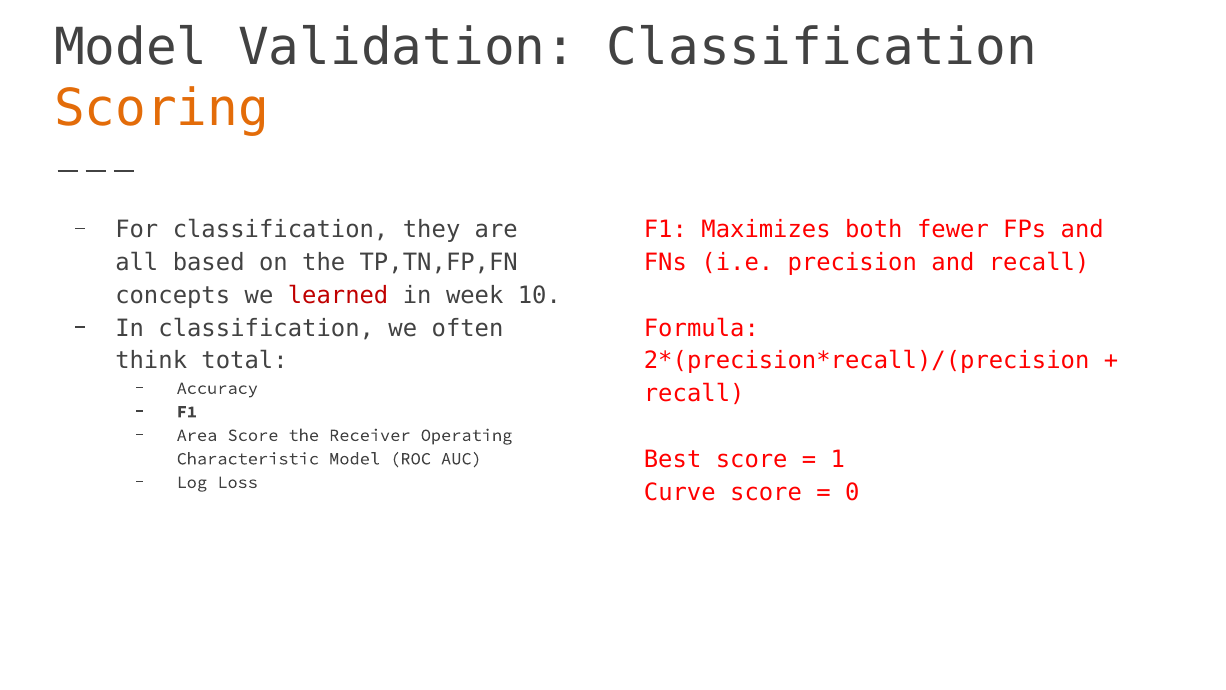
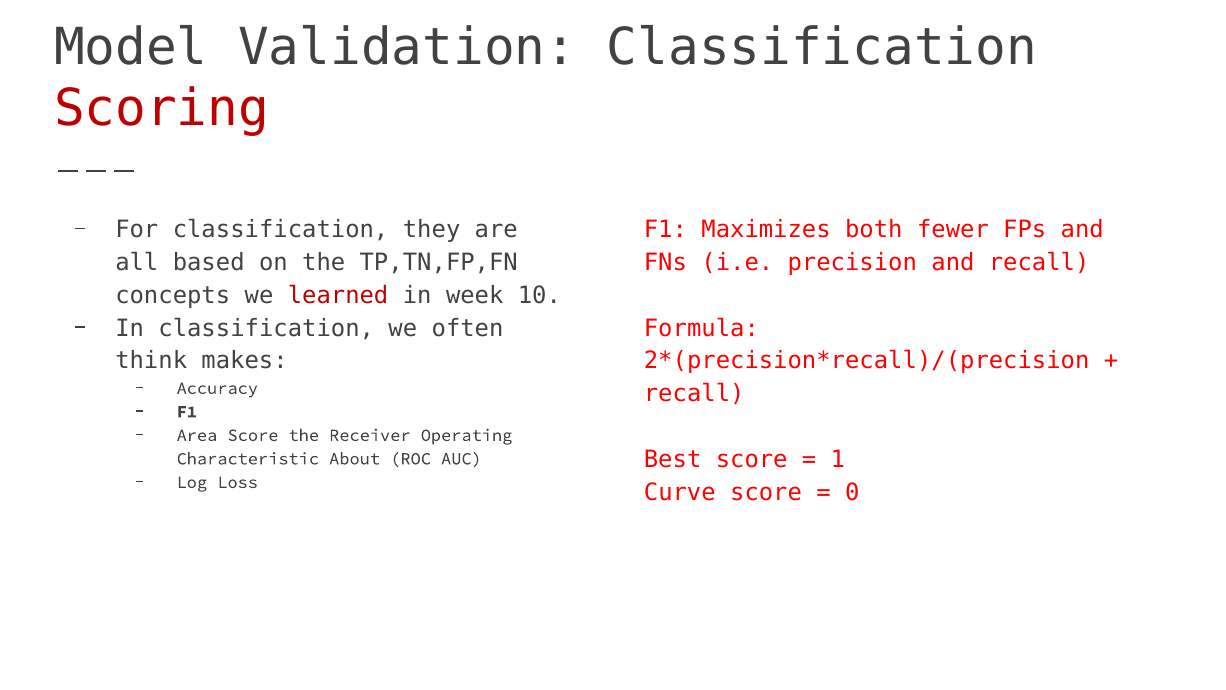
Scoring colour: orange -> red
total: total -> makes
Characteristic Model: Model -> About
